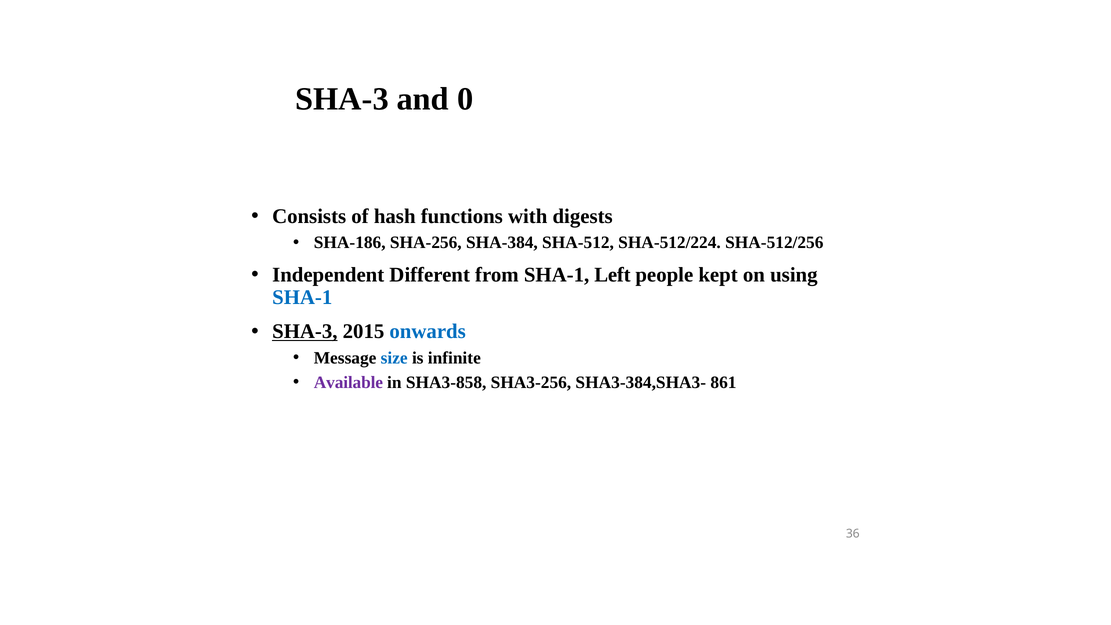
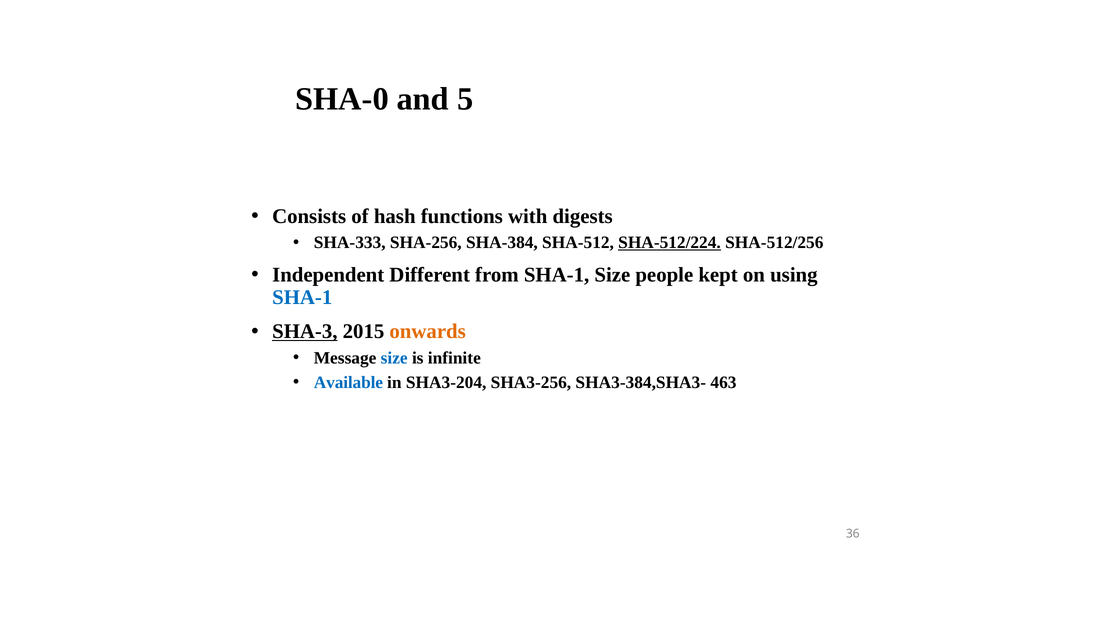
SHA-3 at (342, 99): SHA-3 -> SHA-0
0: 0 -> 5
SHA-186: SHA-186 -> SHA-333
SHA-512/224 underline: none -> present
SHA-1 Left: Left -> Size
onwards colour: blue -> orange
Available colour: purple -> blue
SHA3-858: SHA3-858 -> SHA3-204
861: 861 -> 463
